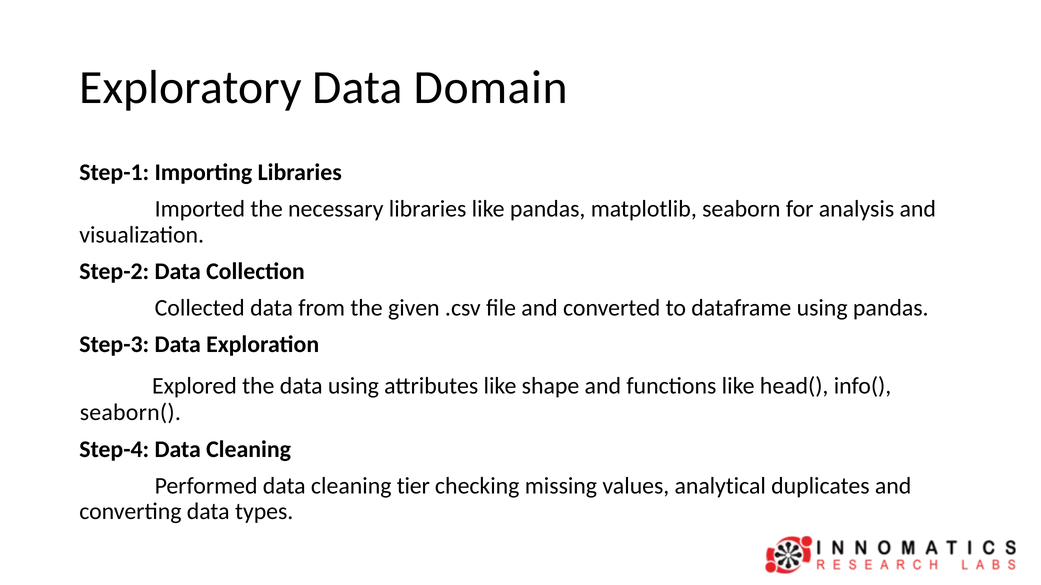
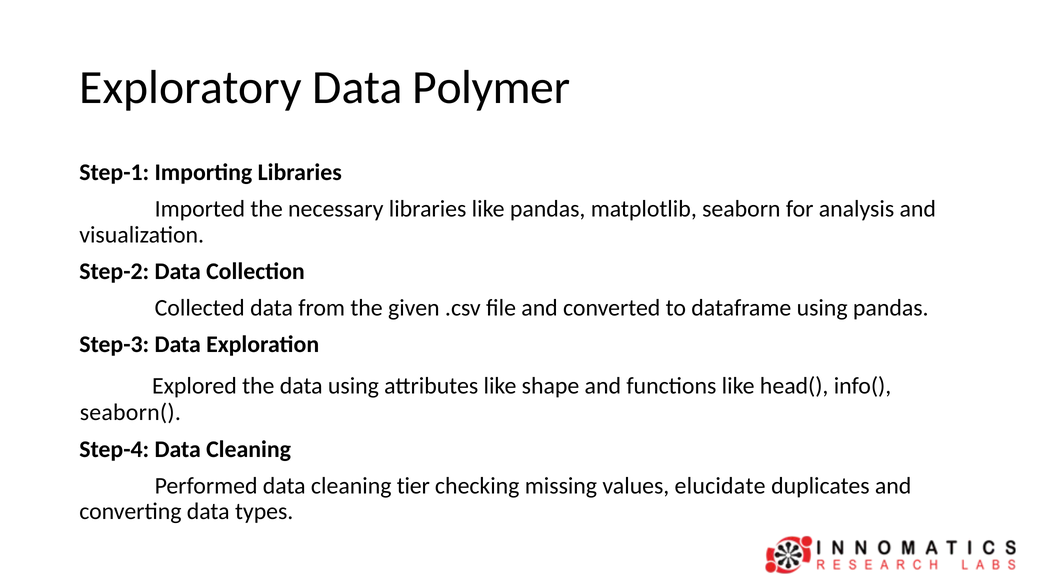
Domain: Domain -> Polymer
analytical: analytical -> elucidate
